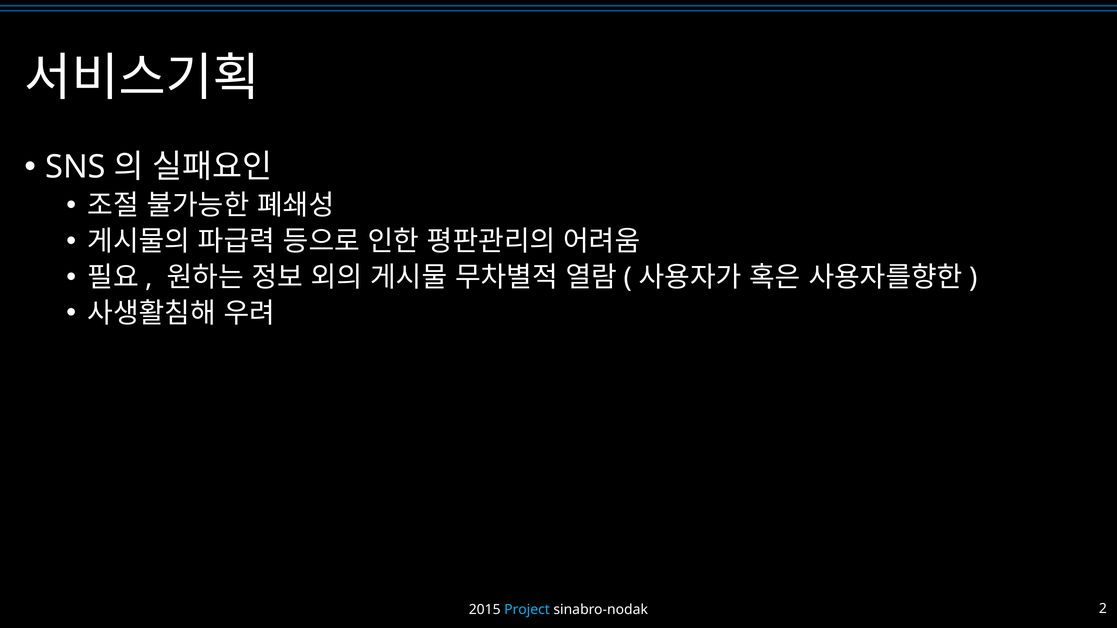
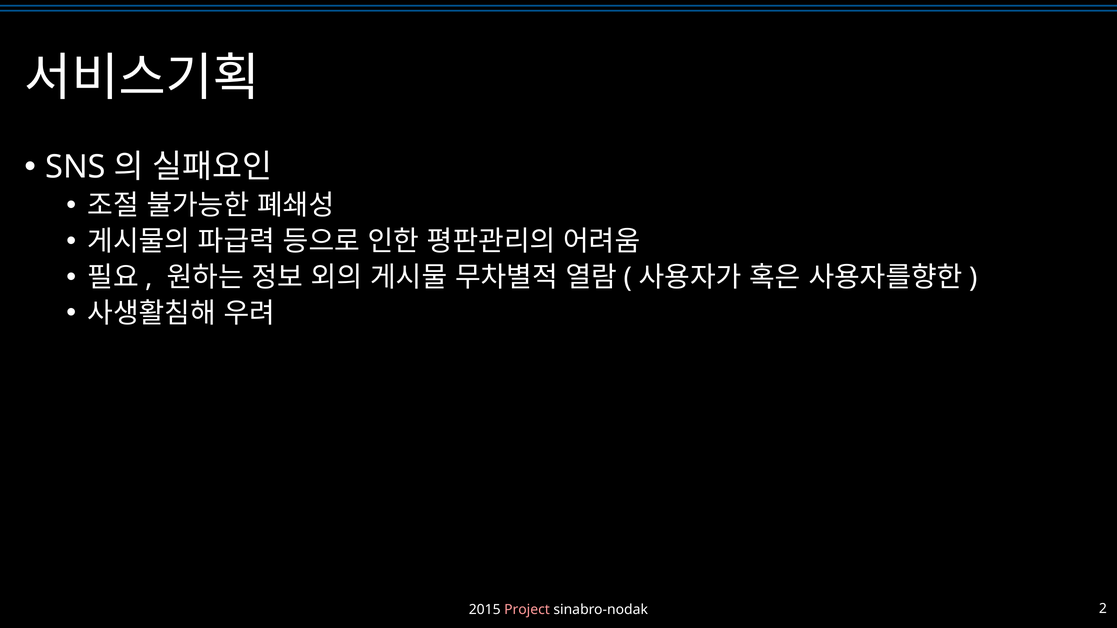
Project colour: light blue -> pink
